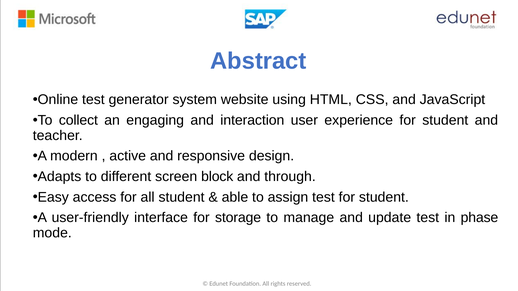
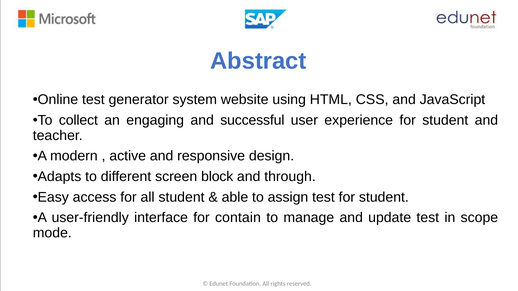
interaction: interaction -> successful
storage: storage -> contain
phase: phase -> scope
